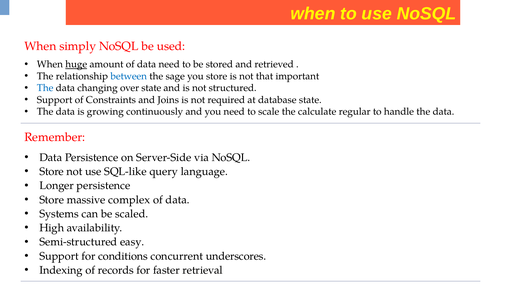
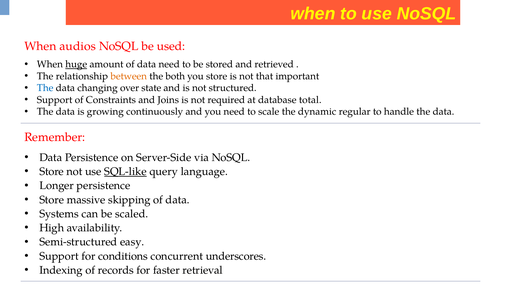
simply: simply -> audios
between colour: blue -> orange
sage: sage -> both
database state: state -> total
calculate: calculate -> dynamic
SQL-like underline: none -> present
complex: complex -> skipping
